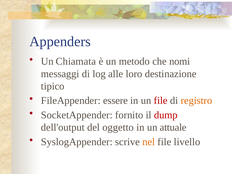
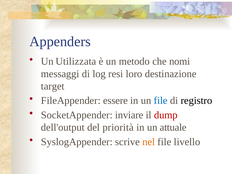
Chiamata: Chiamata -> Utilizzata
alle: alle -> resi
tipico: tipico -> target
file at (161, 101) colour: red -> blue
registro colour: orange -> black
fornito: fornito -> inviare
oggetto: oggetto -> priorità
